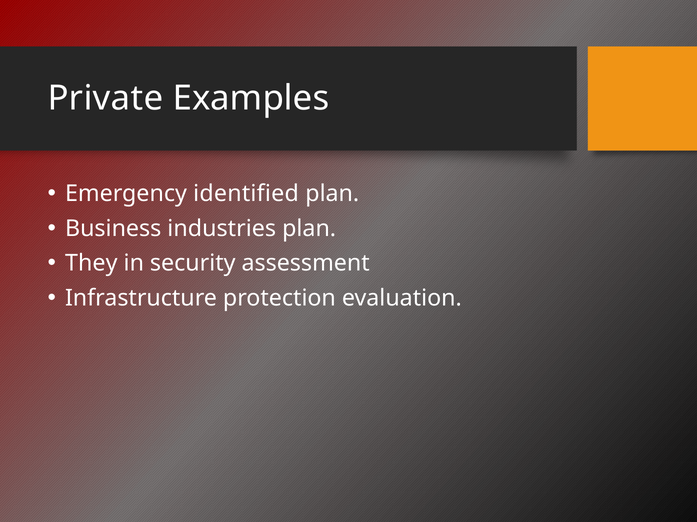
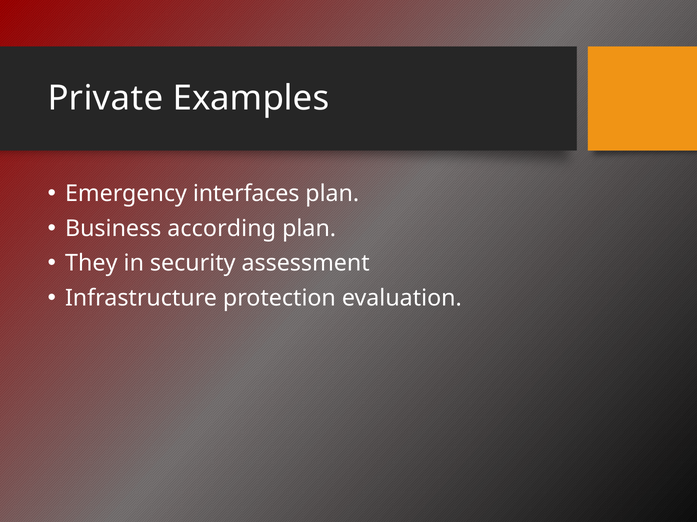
identified: identified -> interfaces
industries: industries -> according
